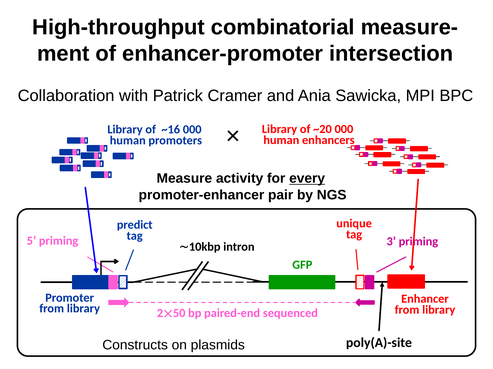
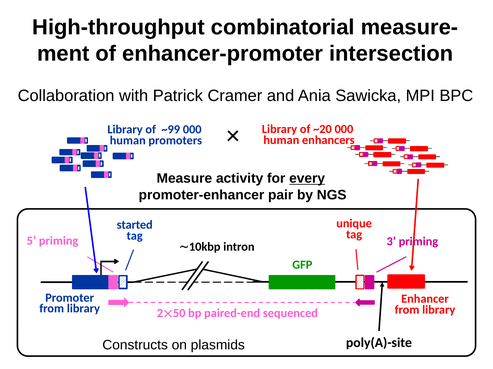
~16: ~16 -> ~99
predict: predict -> started
